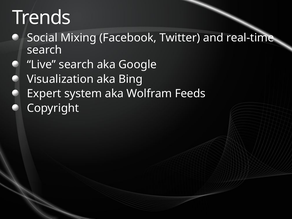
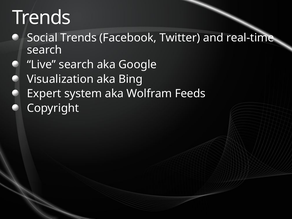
Social Mixing: Mixing -> Trends
